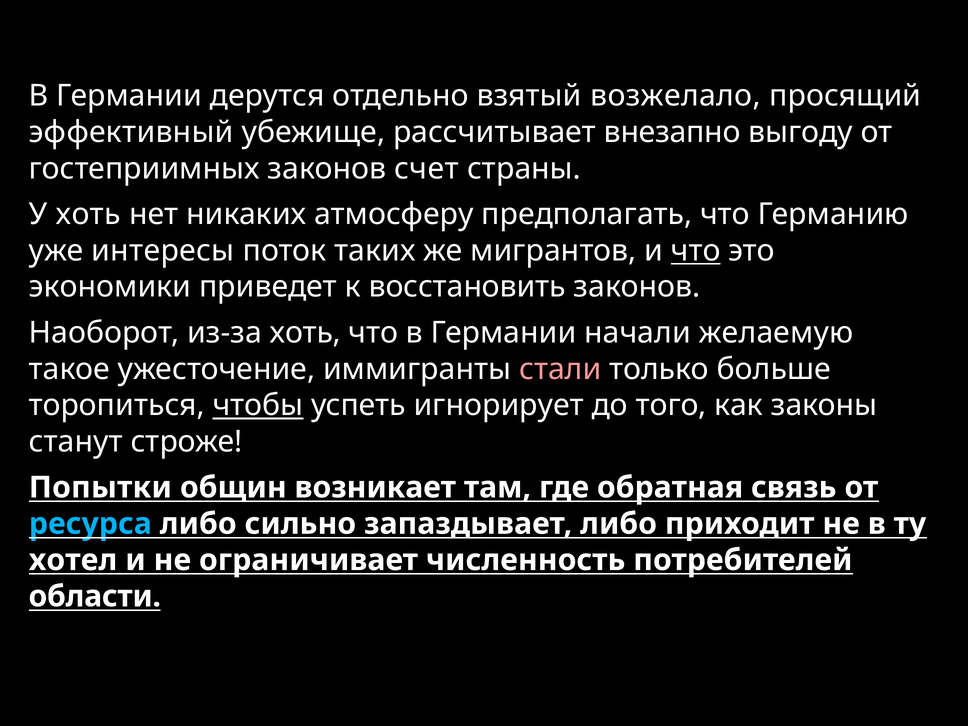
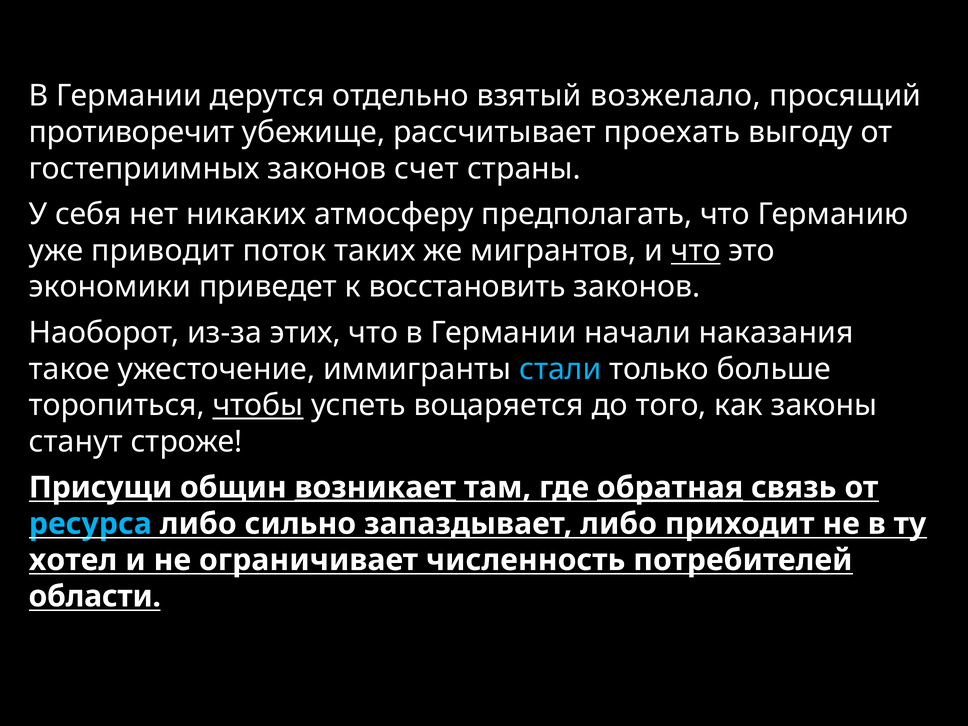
эффективный: эффективный -> противоречит
внезапно: внезапно -> проехать
У хоть: хоть -> себя
интересы: интересы -> приводит
из-за хоть: хоть -> этих
желаемую: желаемую -> наказания
стали colour: pink -> light blue
игнорирует: игнорирует -> воцаряется
Попытки: Попытки -> Присущи
возникает underline: none -> present
обратная underline: none -> present
